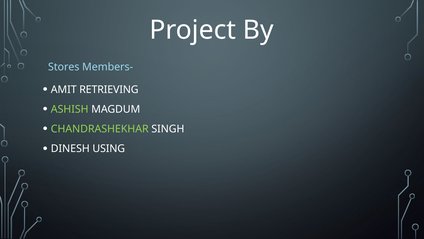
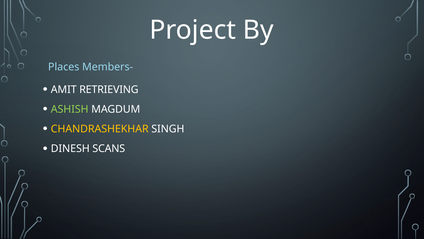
Stores: Stores -> Places
CHANDRASHEKHAR colour: light green -> yellow
USING: USING -> SCANS
